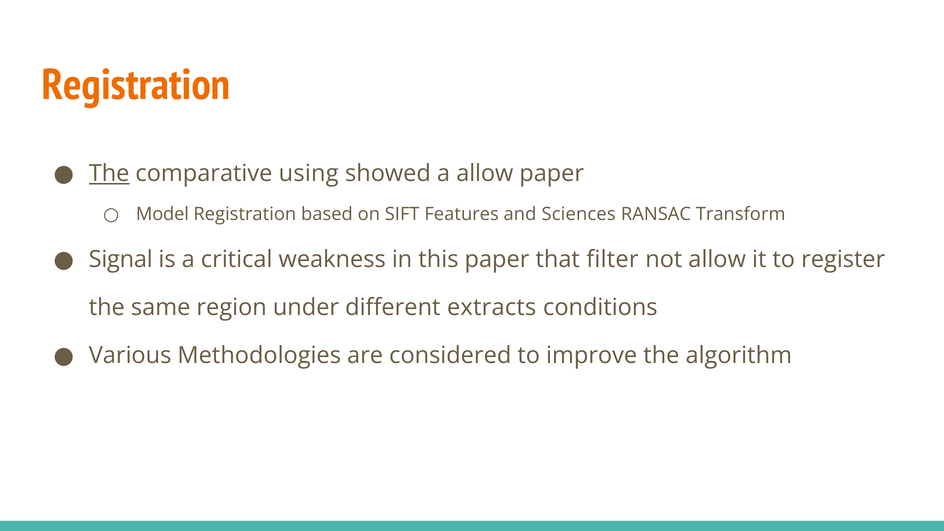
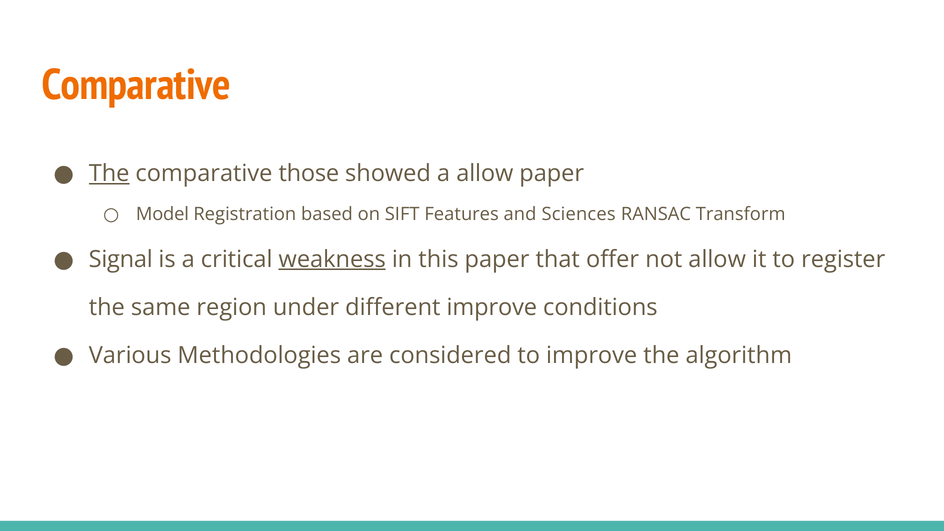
Registration at (136, 85): Registration -> Comparative
using: using -> those
weakness underline: none -> present
filter: filter -> offer
different extracts: extracts -> improve
